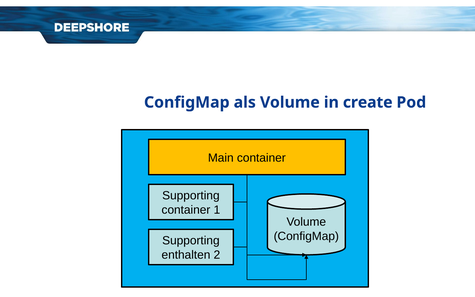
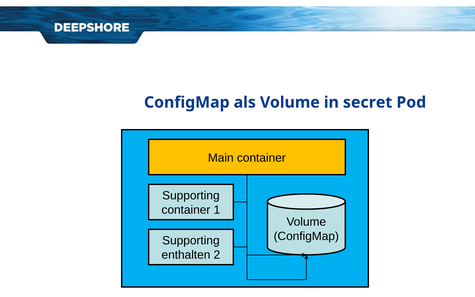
create: create -> secret
